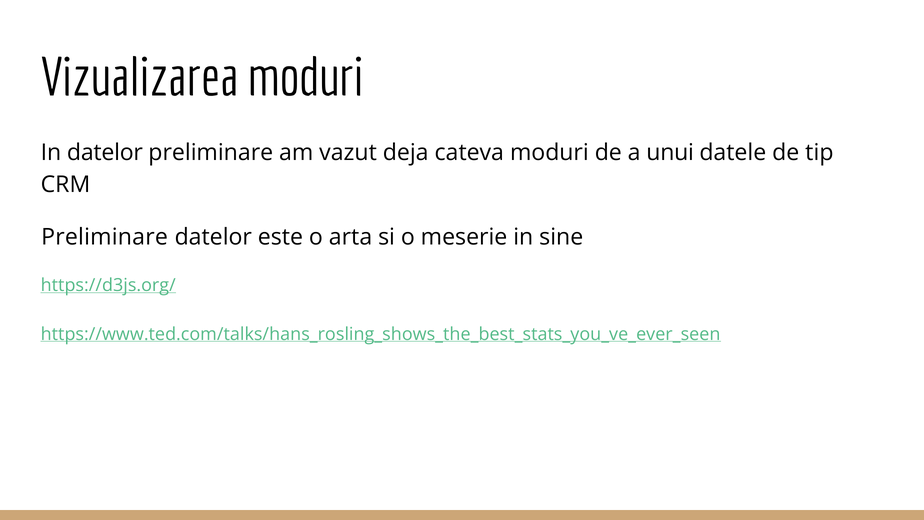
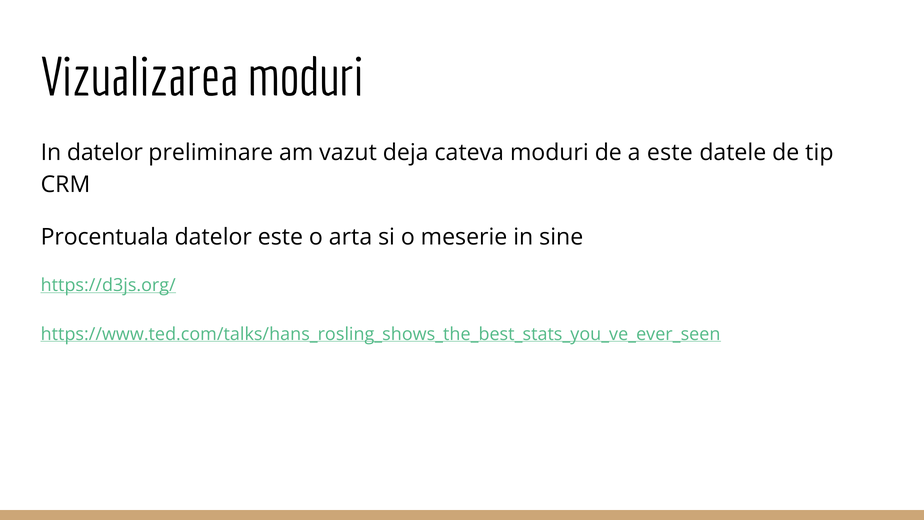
a unui: unui -> este
Preliminare at (105, 237): Preliminare -> Procentuala
